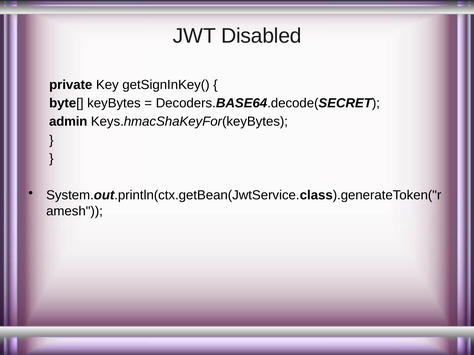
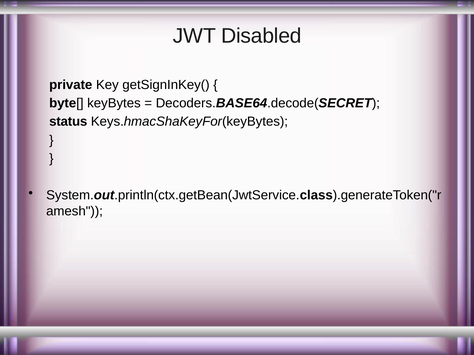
admin: admin -> status
